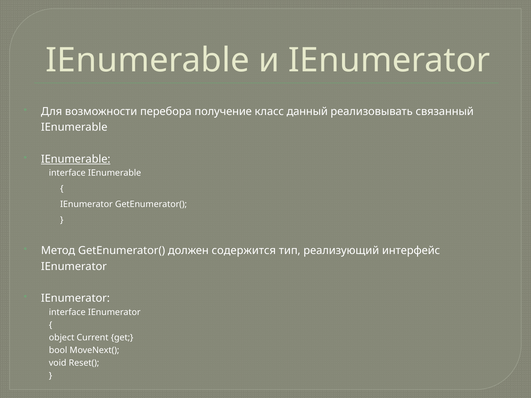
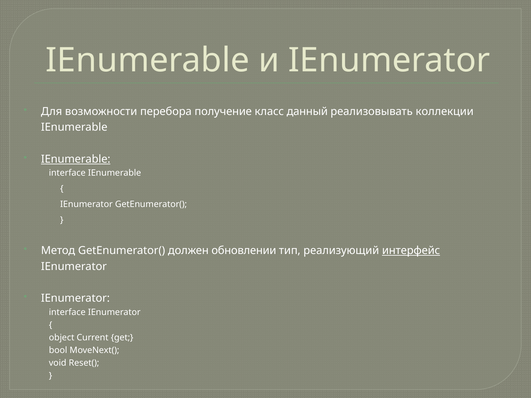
связанный: связанный -> коллекции
содержится: содержится -> обновлении
интерфейс underline: none -> present
